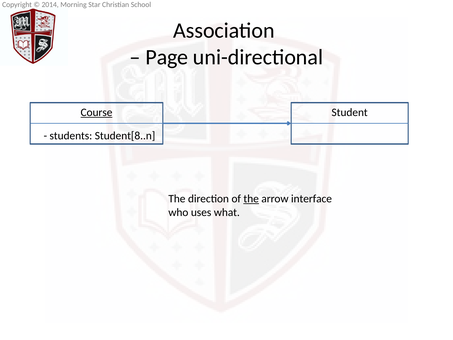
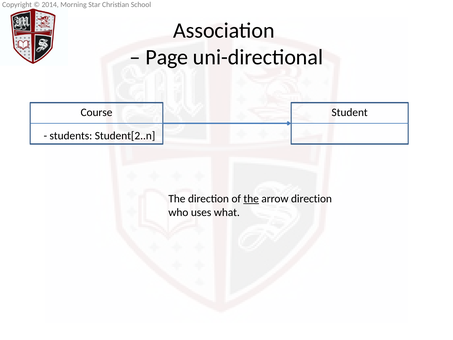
Course underline: present -> none
Student[8..n: Student[8..n -> Student[2..n
arrow interface: interface -> direction
